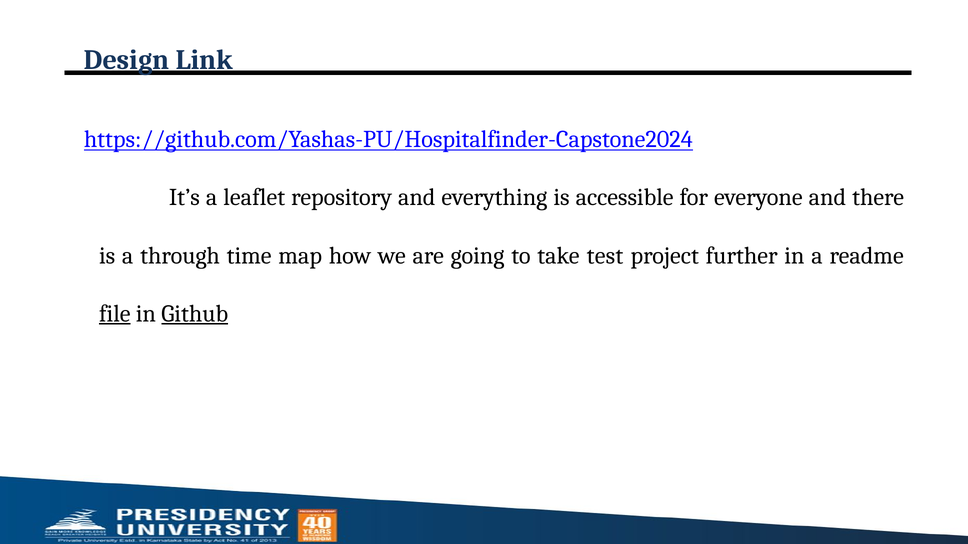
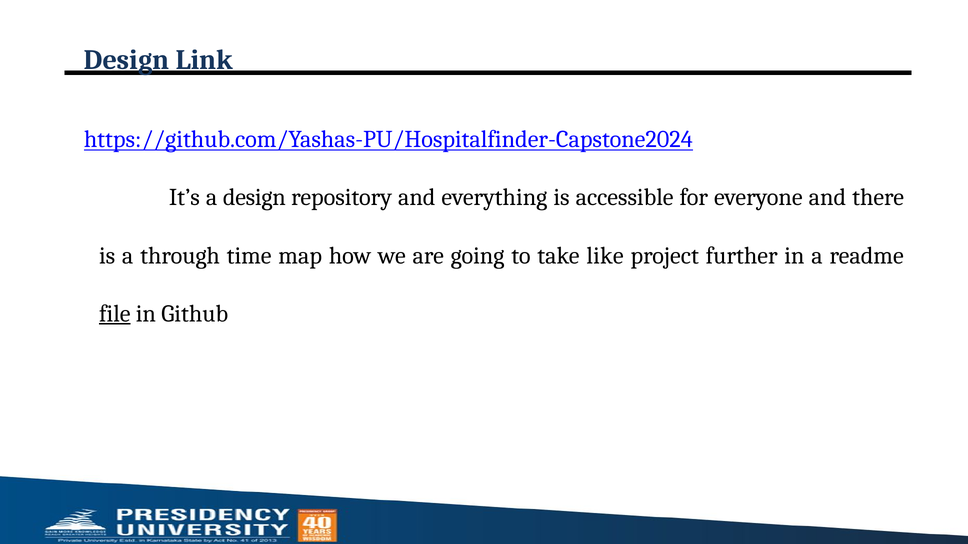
a leaflet: leaflet -> design
test: test -> like
Github underline: present -> none
